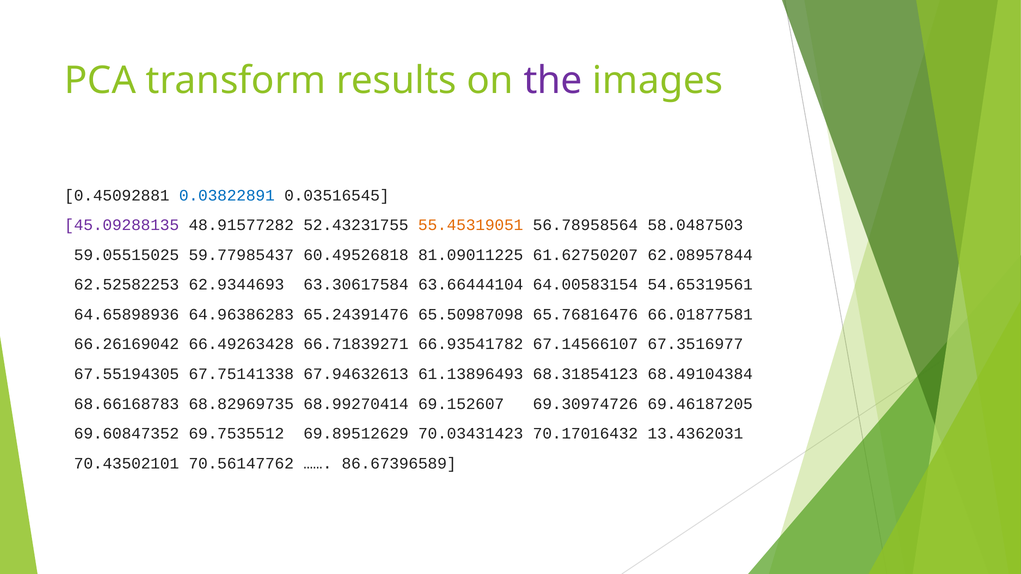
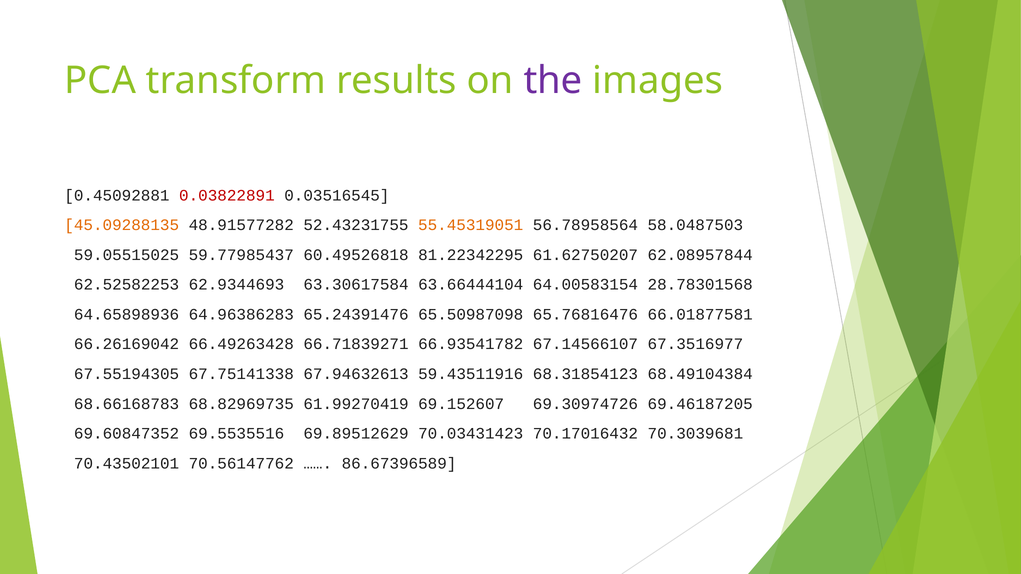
0.03822891 colour: blue -> red
45.09288135 colour: purple -> orange
81.09011225: 81.09011225 -> 81.22342295
54.65319561: 54.65319561 -> 28.78301568
61.13896493: 61.13896493 -> 59.43511916
68.99270414: 68.99270414 -> 61.99270419
69.7535512: 69.7535512 -> 69.5535516
13.4362031: 13.4362031 -> 70.3039681
